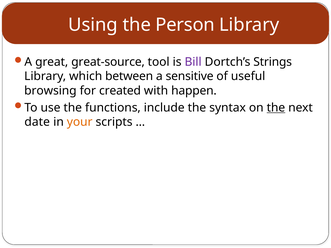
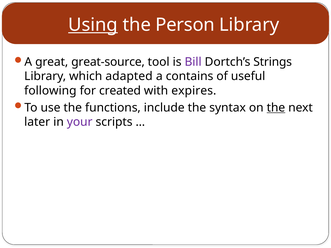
Using underline: none -> present
between: between -> adapted
sensitive: sensitive -> contains
browsing: browsing -> following
happen: happen -> expires
date: date -> later
your colour: orange -> purple
